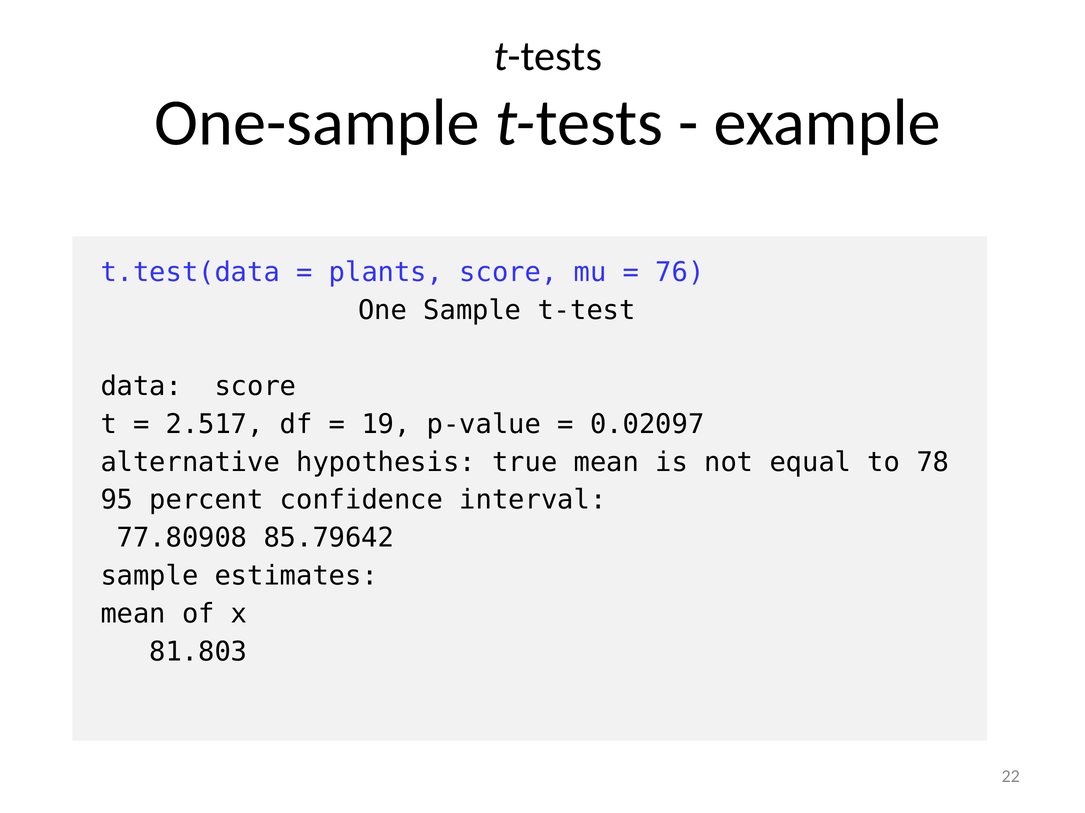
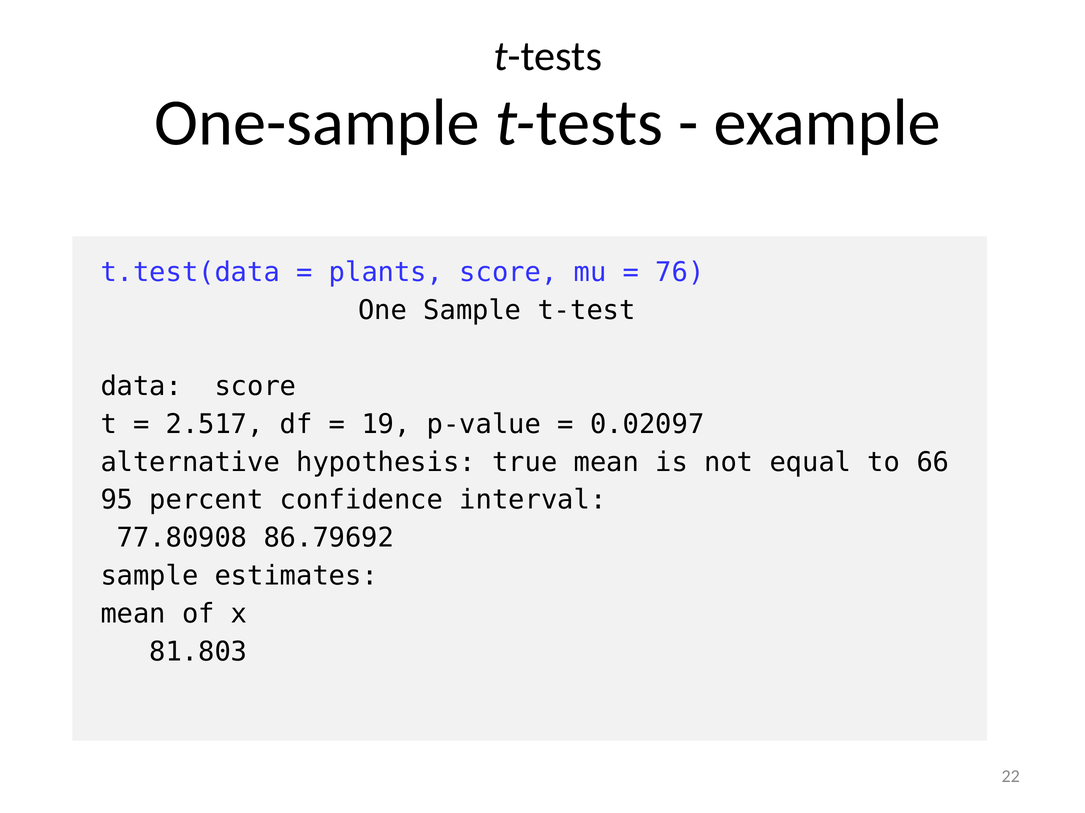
78: 78 -> 66
85.79642: 85.79642 -> 86.79692
